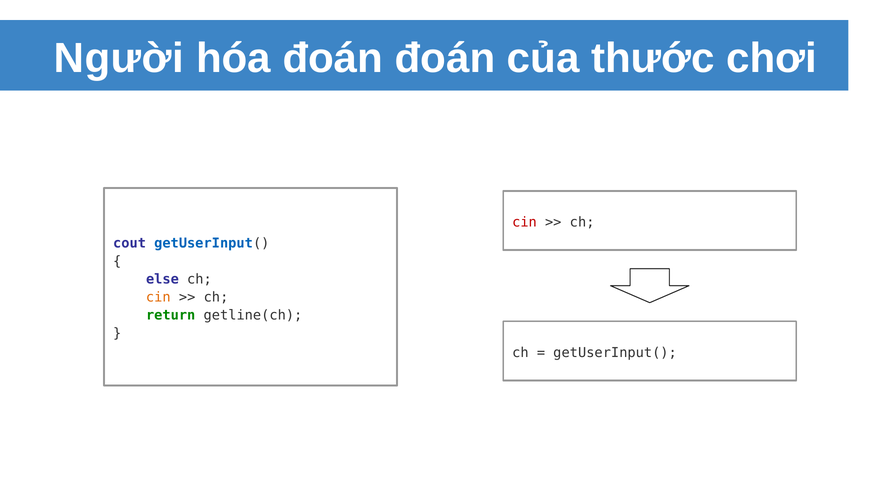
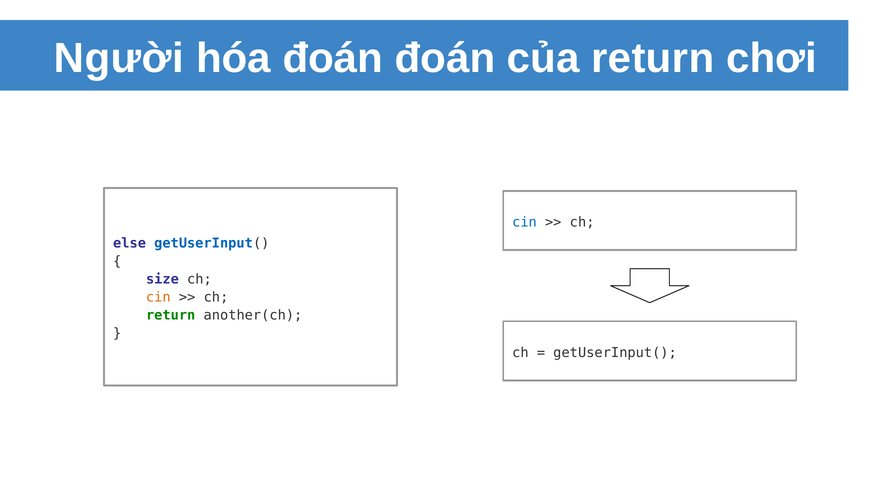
của thước: thước -> return
cin at (525, 222) colour: red -> blue
cout: cout -> else
else: else -> size
getline(ch: getline(ch -> another(ch
